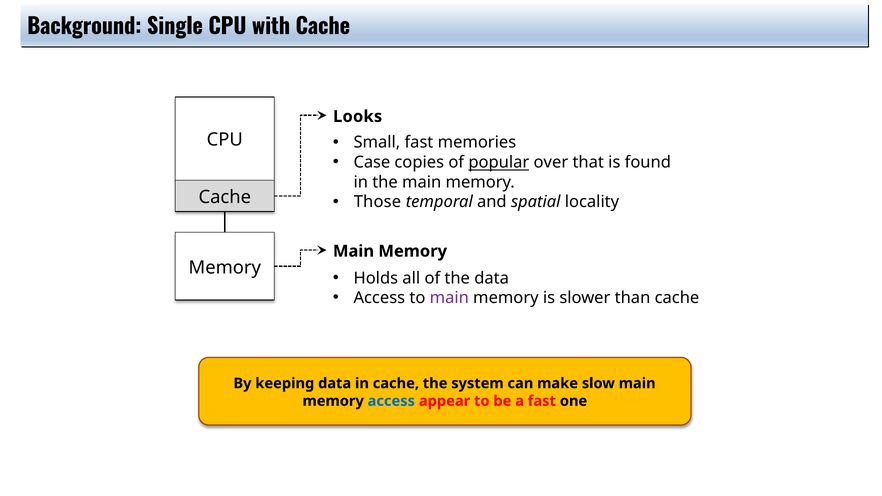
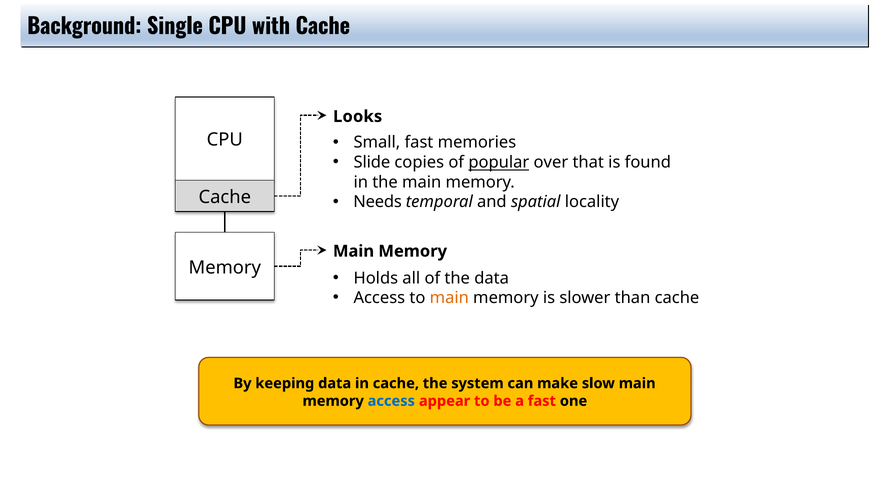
Case: Case -> Slide
Those: Those -> Needs
main at (449, 298) colour: purple -> orange
